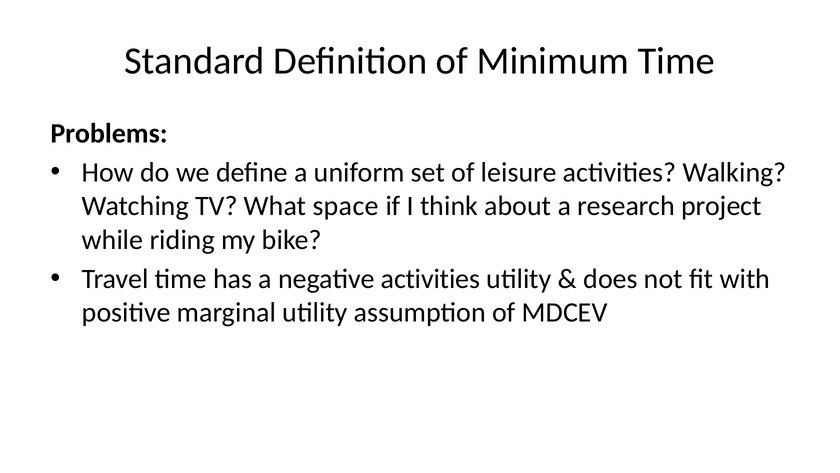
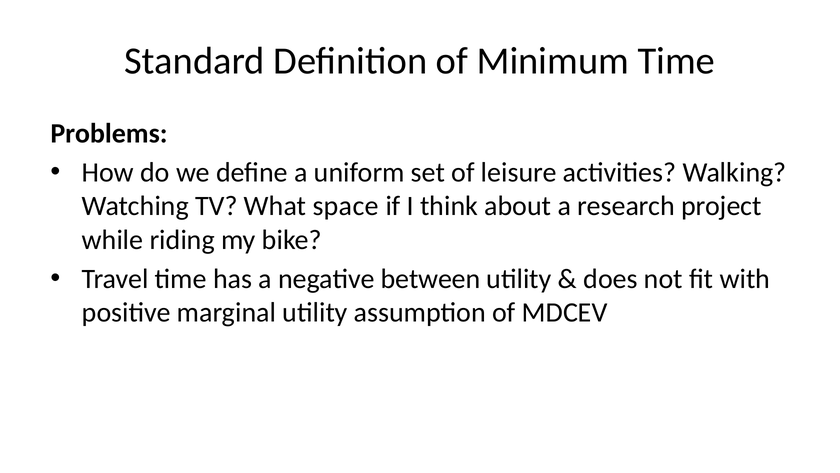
negative activities: activities -> between
